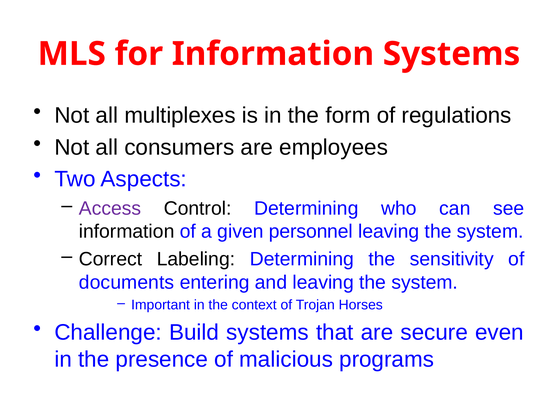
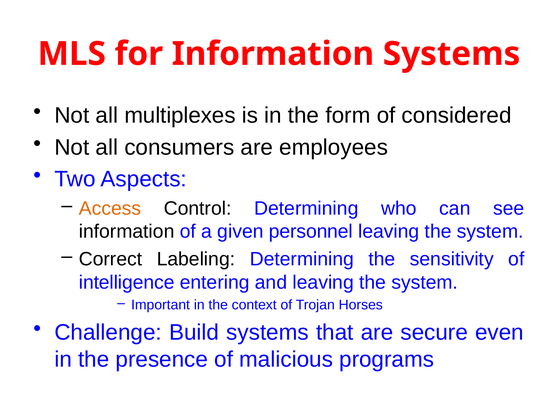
regulations: regulations -> considered
Access colour: purple -> orange
documents: documents -> intelligence
